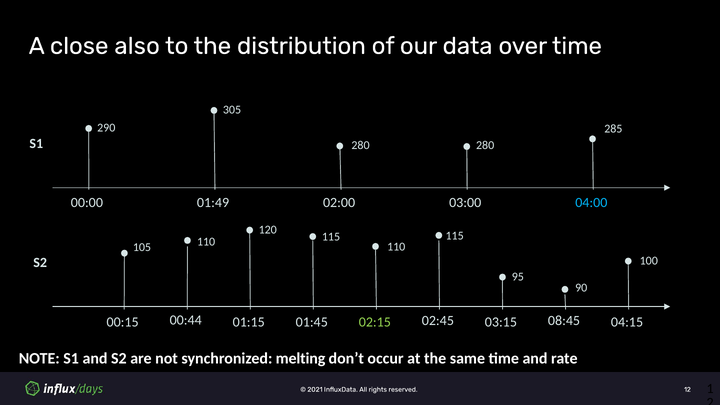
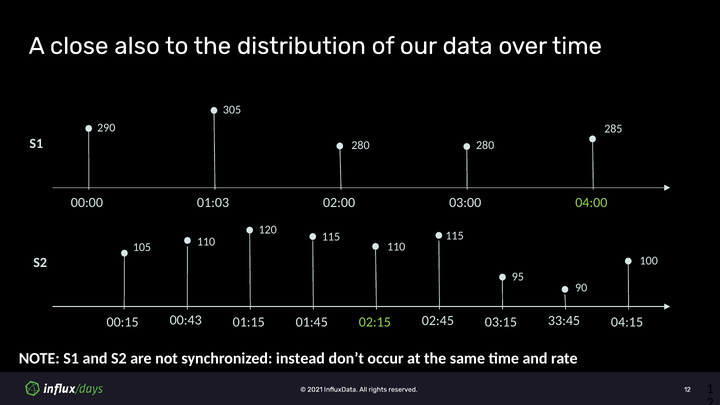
01:49: 01:49 -> 01:03
04:00 colour: light blue -> light green
00:44: 00:44 -> 00:43
08:45: 08:45 -> 33:45
melting: melting -> instead
